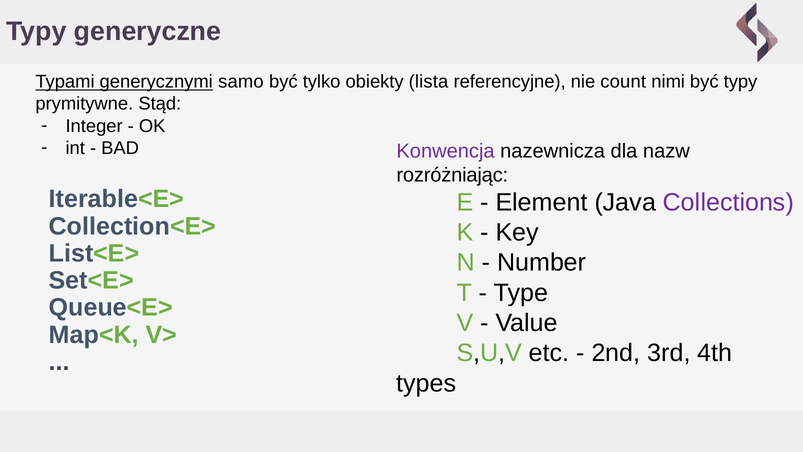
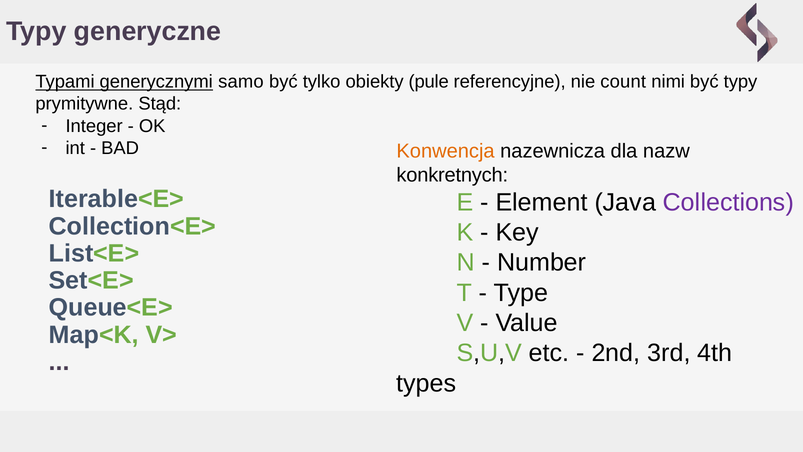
lista: lista -> pule
Konwencja colour: purple -> orange
rozróżniając: rozróżniając -> konkretnych
